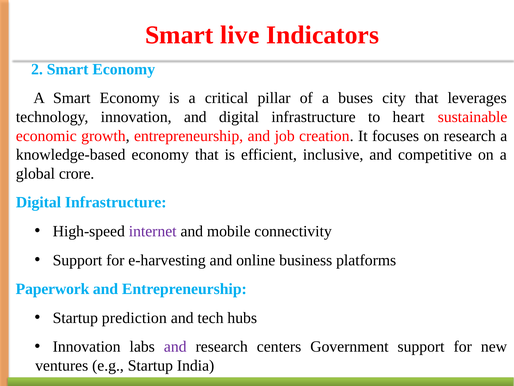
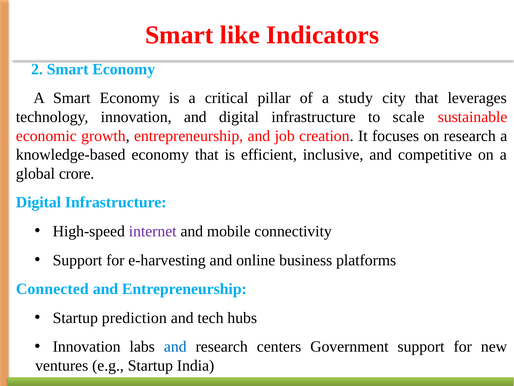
live: live -> like
buses: buses -> study
heart: heart -> scale
Paperwork: Paperwork -> Connected
and at (175, 346) colour: purple -> blue
